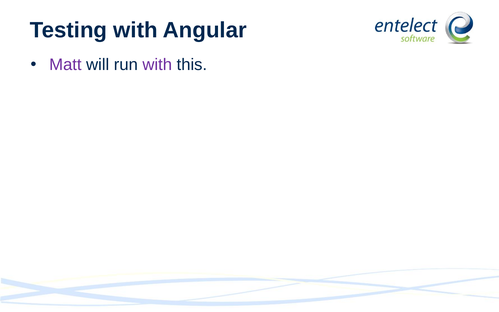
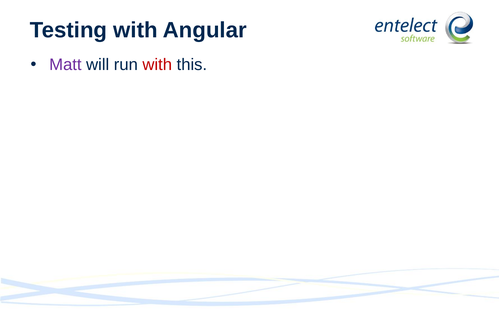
with at (157, 65) colour: purple -> red
